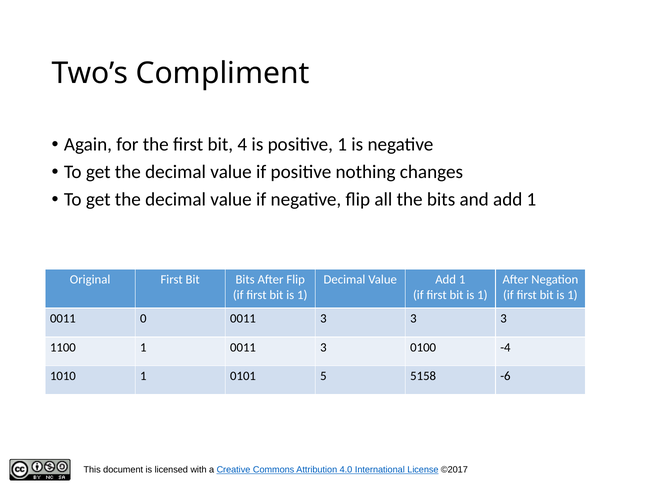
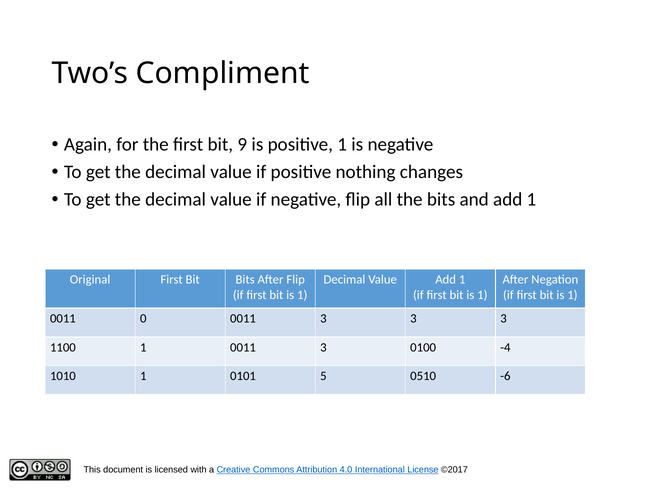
4: 4 -> 9
5158: 5158 -> 0510
